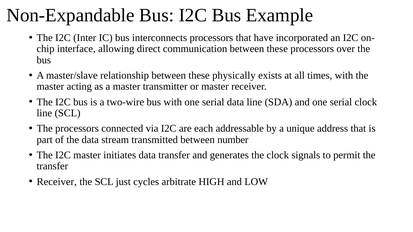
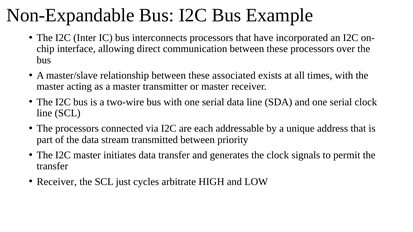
physically: physically -> associated
number: number -> priority
